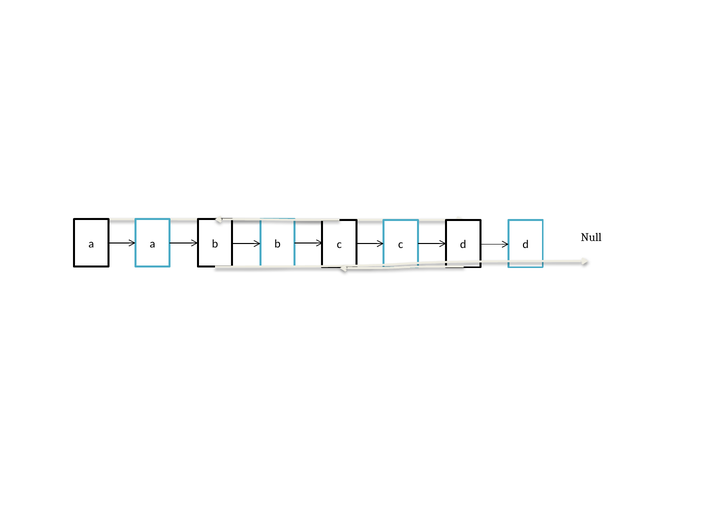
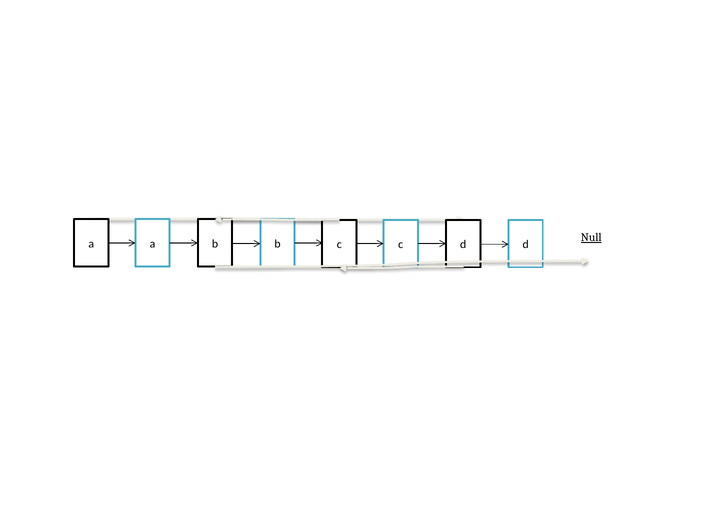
Null underline: none -> present
